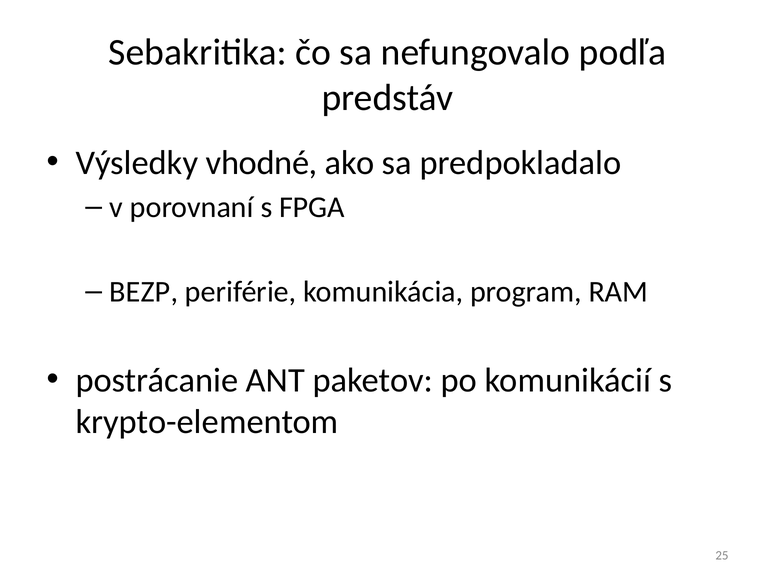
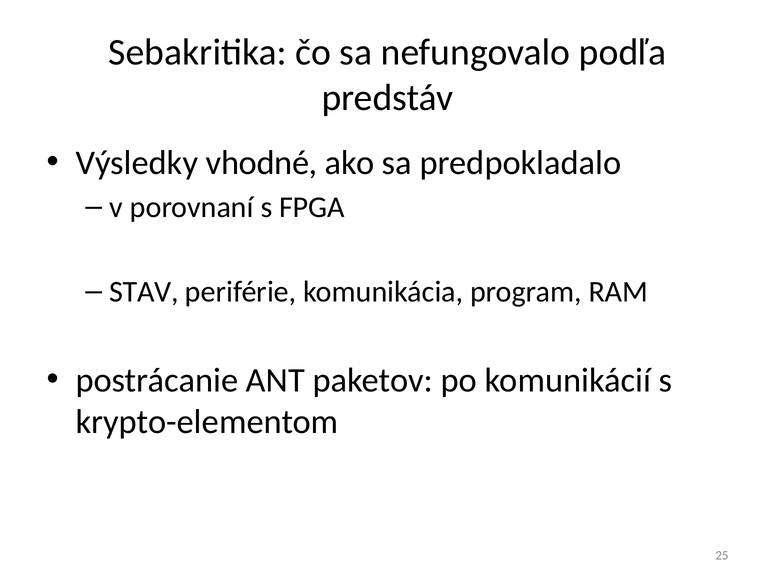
BEZP: BEZP -> STAV
